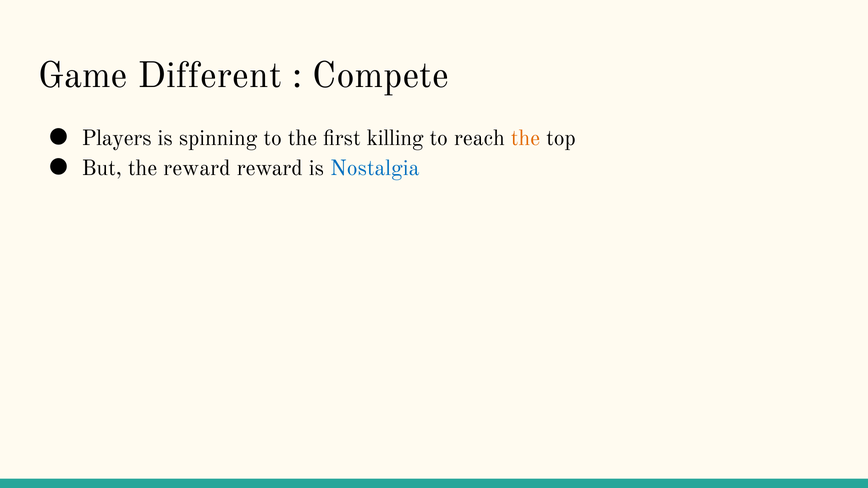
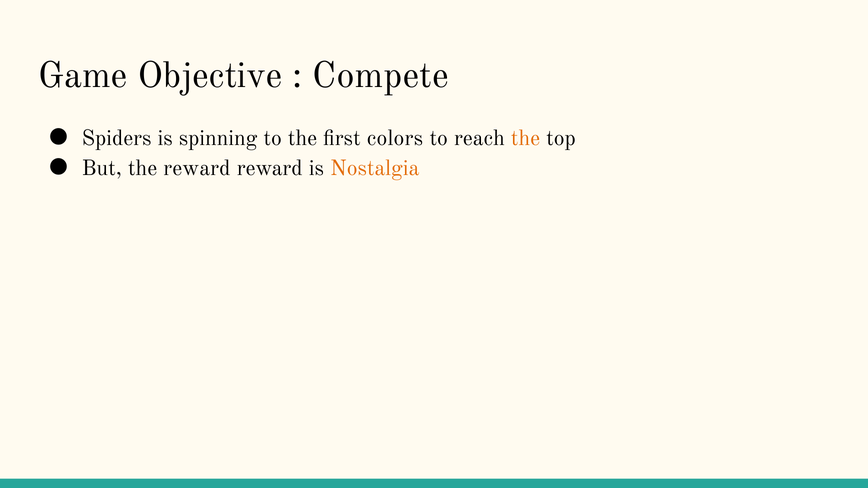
Different: Different -> Objective
Players: Players -> Spiders
killing: killing -> colors
Nostalgia colour: blue -> orange
